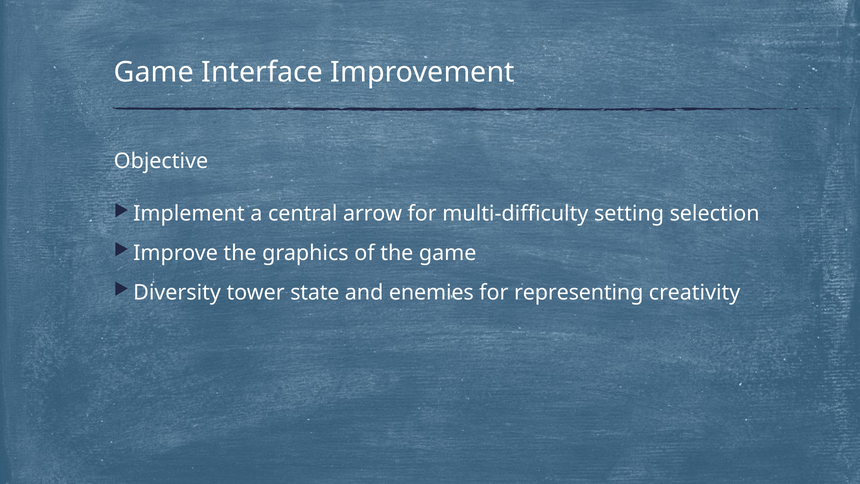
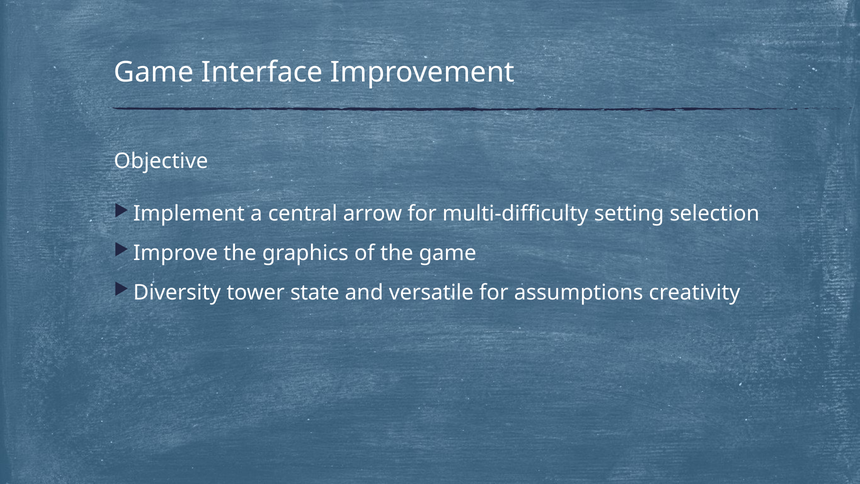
enemies: enemies -> versatile
representing: representing -> assumptions
